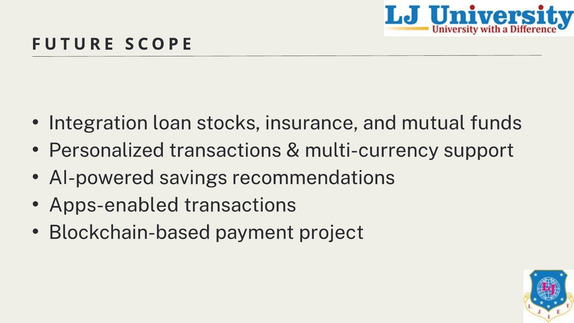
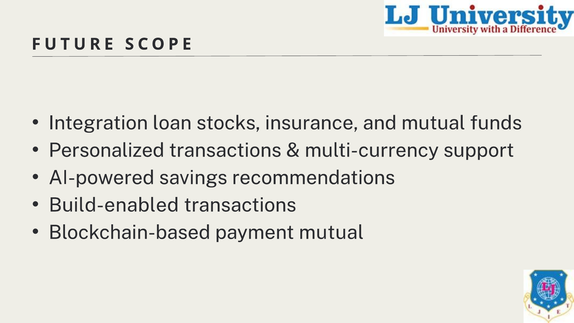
Apps-enabled: Apps-enabled -> Build-enabled
payment project: project -> mutual
